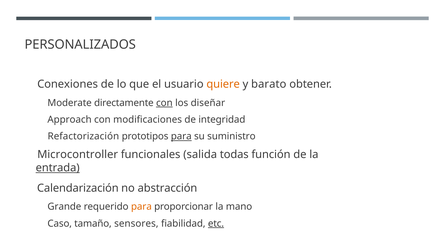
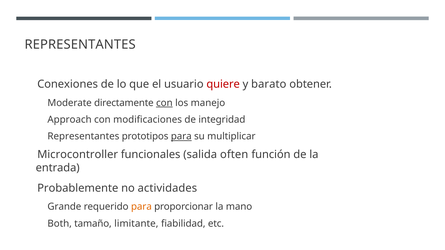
PERSONALIZADOS at (80, 45): PERSONALIZADOS -> REPRESENTANTES
quiere colour: orange -> red
diseñar: diseñar -> manejo
Refactorización at (83, 137): Refactorización -> Representantes
suministro: suministro -> multiplicar
todas: todas -> often
entrada underline: present -> none
Calendarización: Calendarización -> Probablemente
abstracción: abstracción -> actividades
Caso: Caso -> Both
sensores: sensores -> limitante
etc underline: present -> none
